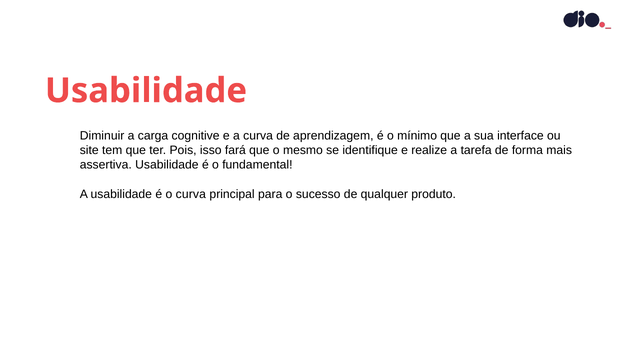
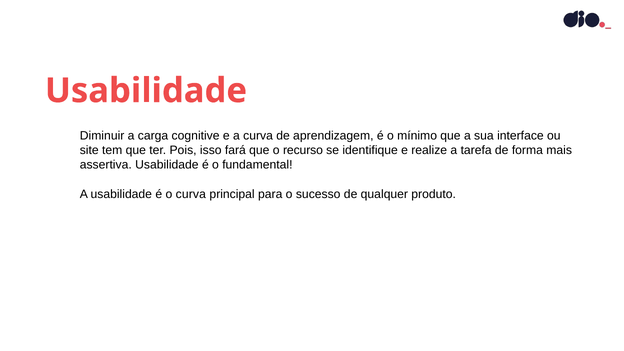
mesmo: mesmo -> recurso
